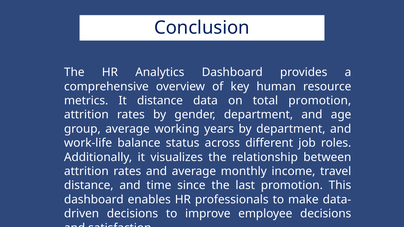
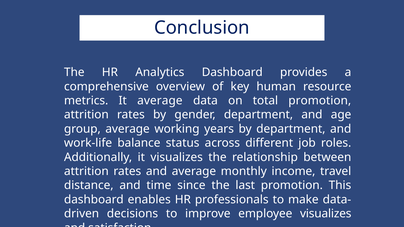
It distance: distance -> average
employee decisions: decisions -> visualizes
